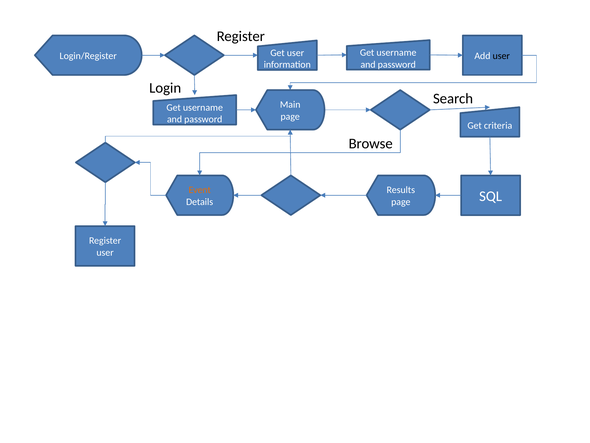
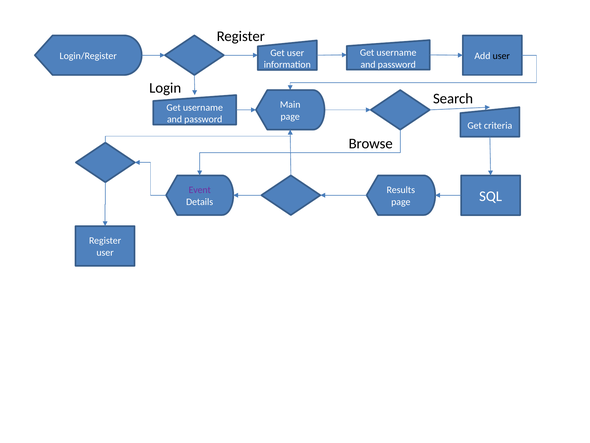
Event colour: orange -> purple
